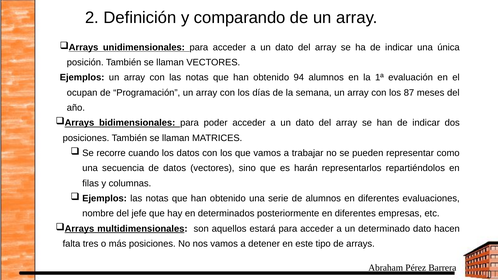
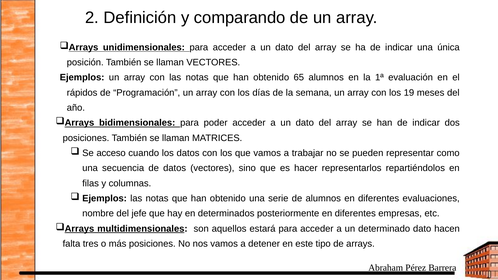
94: 94 -> 65
ocupan: ocupan -> rápidos
87: 87 -> 19
recorre: recorre -> acceso
harán: harán -> hacer
